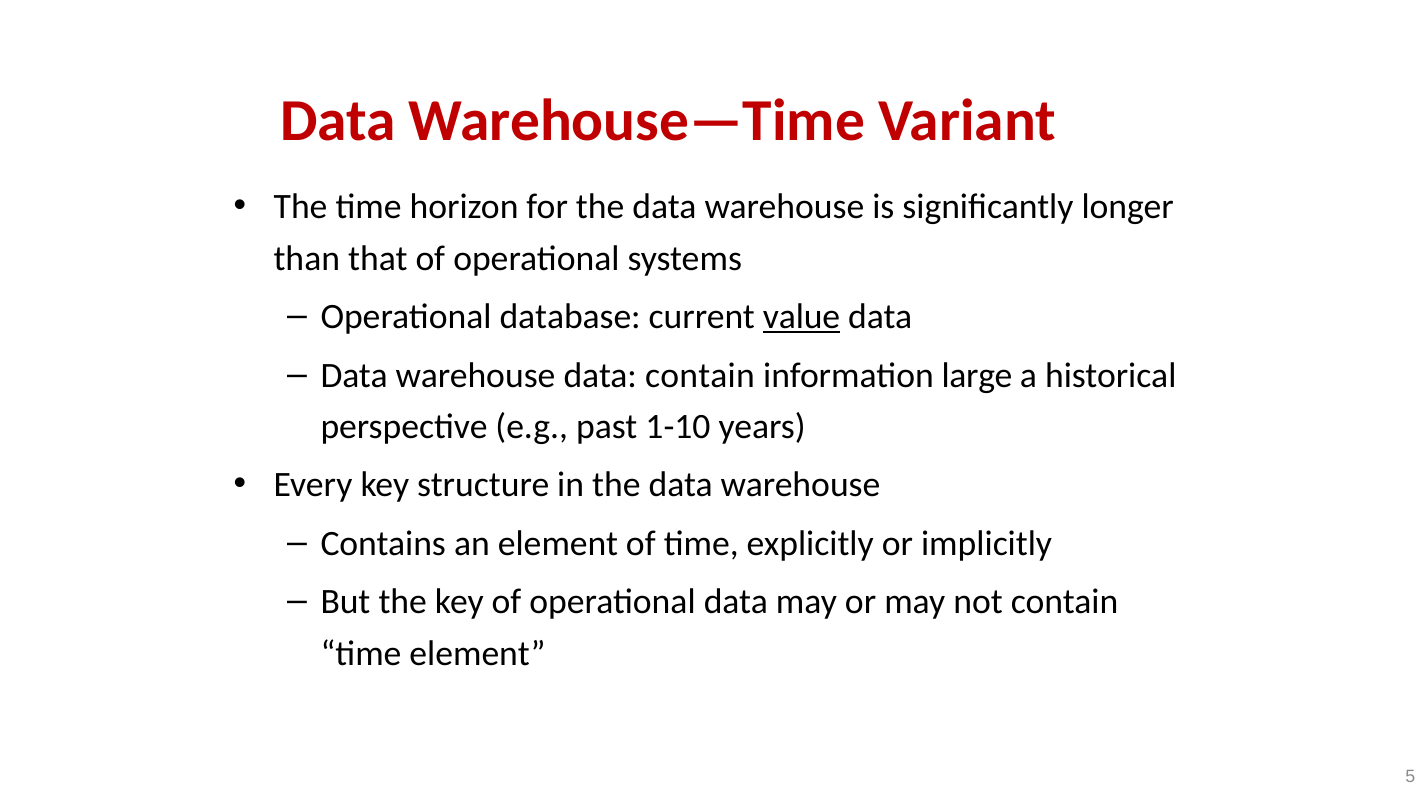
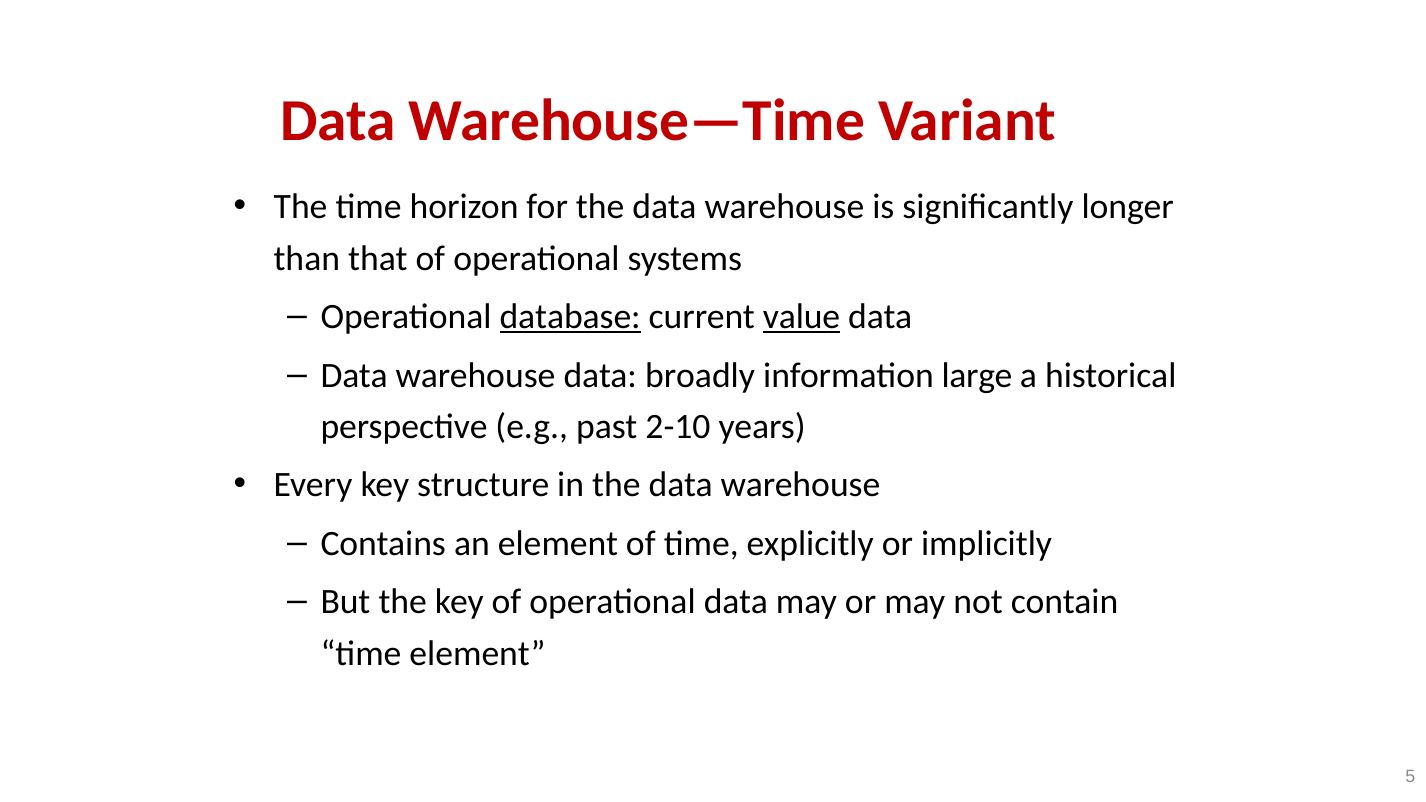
database underline: none -> present
data contain: contain -> broadly
1-10: 1-10 -> 2-10
